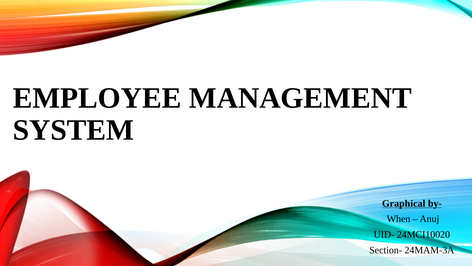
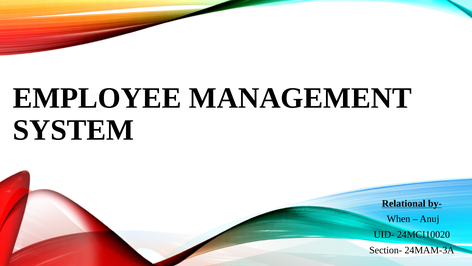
Graphical: Graphical -> Relational
